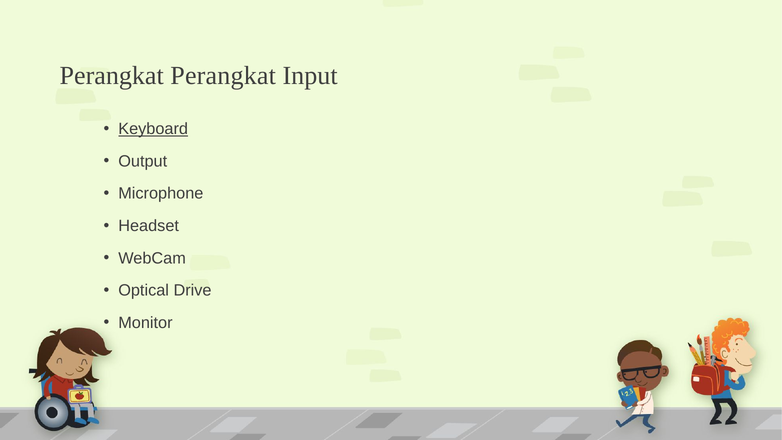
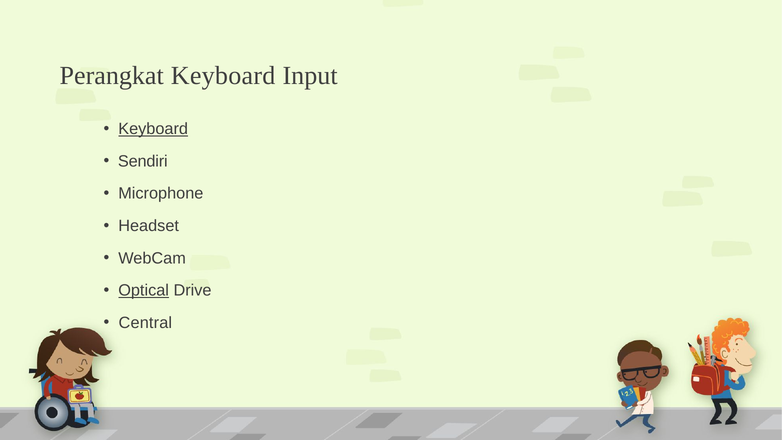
Perangkat Perangkat: Perangkat -> Keyboard
Output: Output -> Sendiri
Optical underline: none -> present
Monitor: Monitor -> Central
